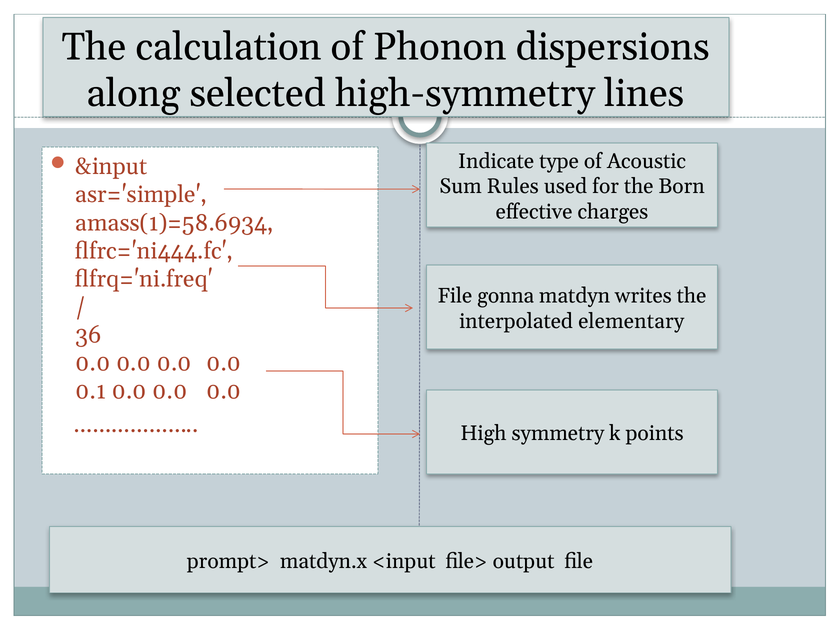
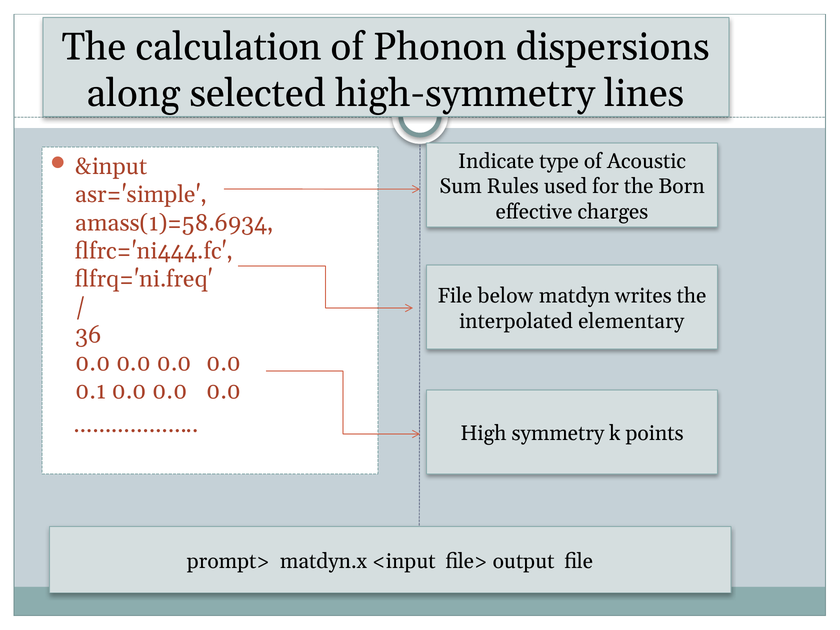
gonna: gonna -> below
